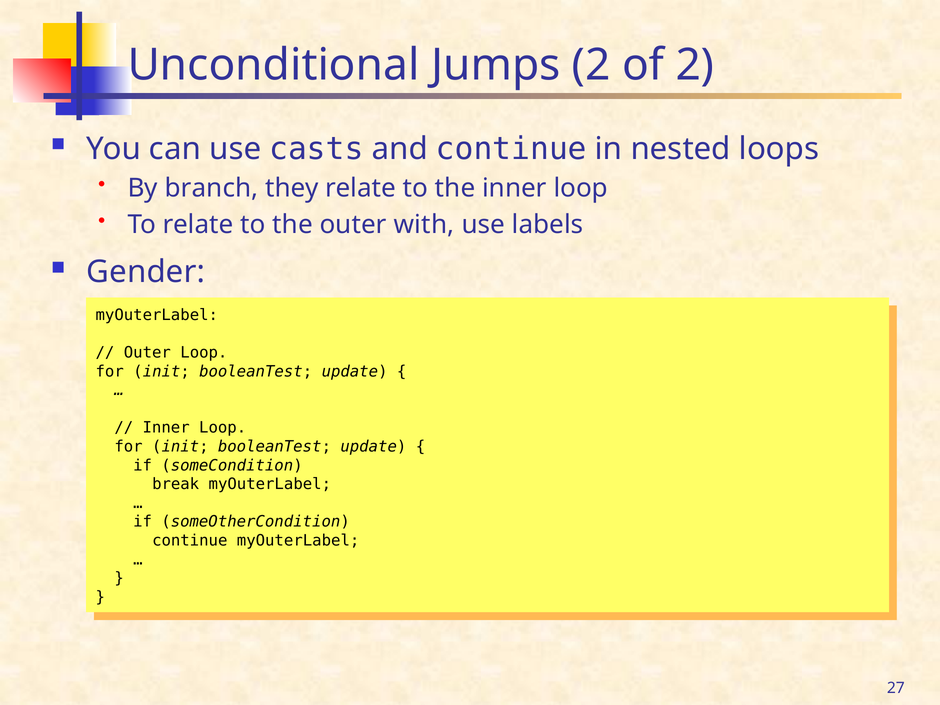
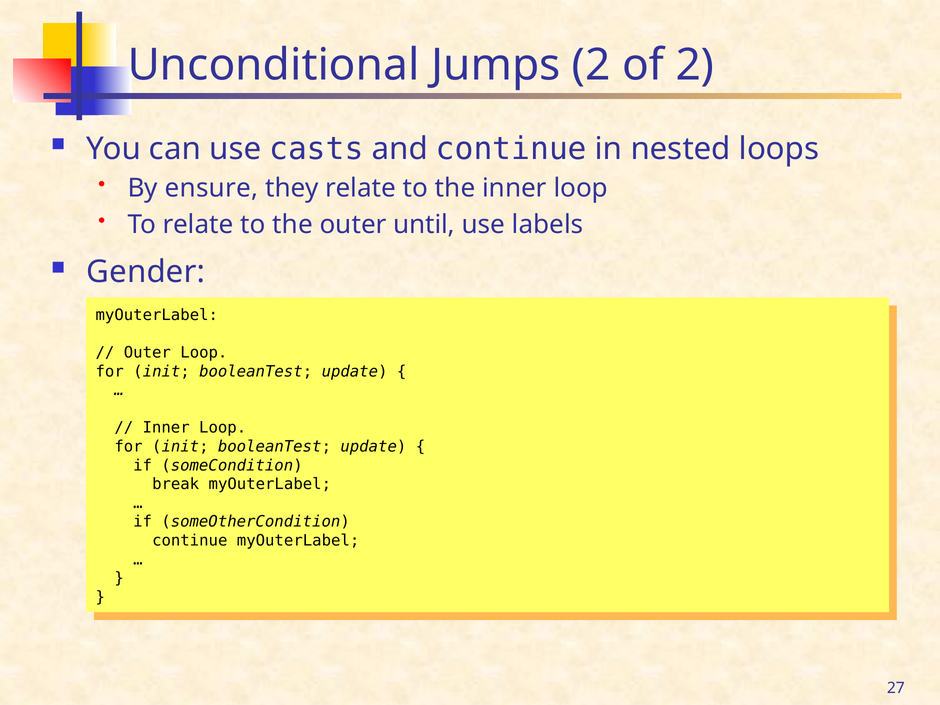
branch: branch -> ensure
with: with -> until
